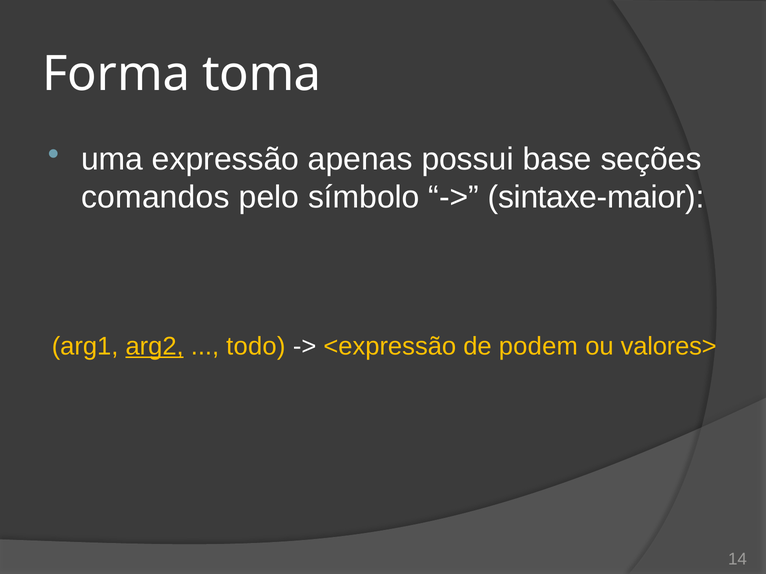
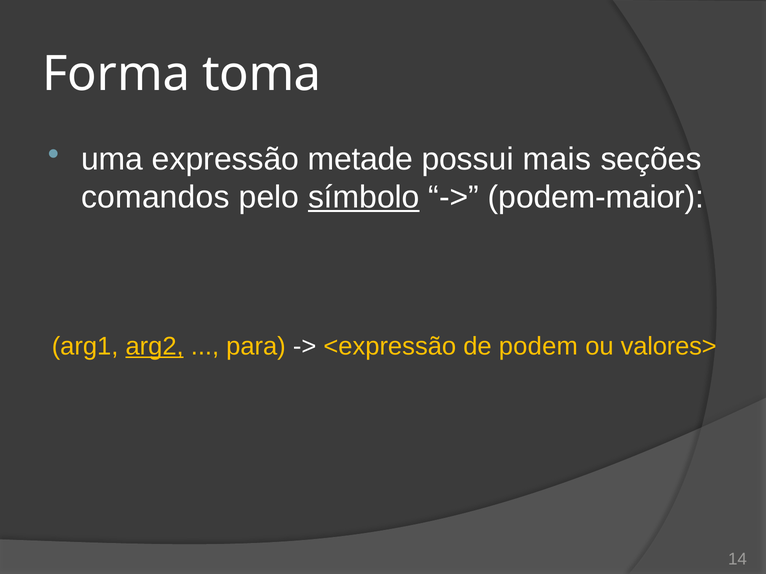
apenas: apenas -> metade
base: base -> mais
símbolo underline: none -> present
sintaxe-maior: sintaxe-maior -> podem-maior
todo: todo -> para
